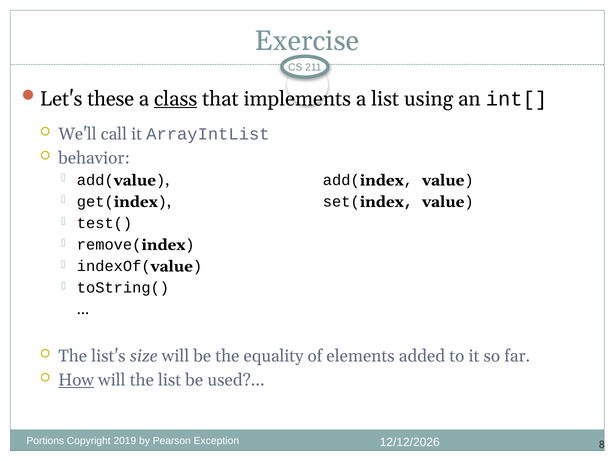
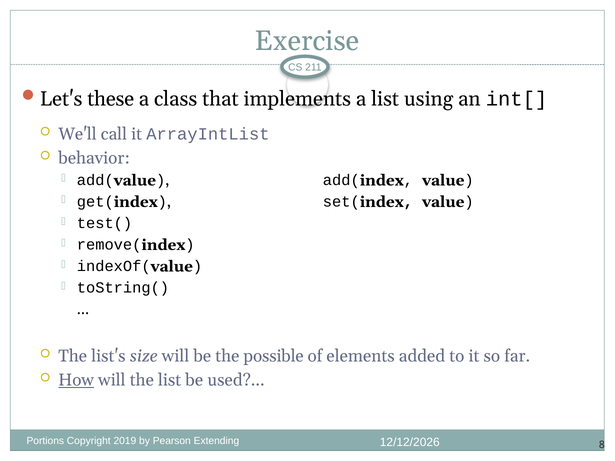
class underline: present -> none
equality: equality -> possible
Exception: Exception -> Extending
